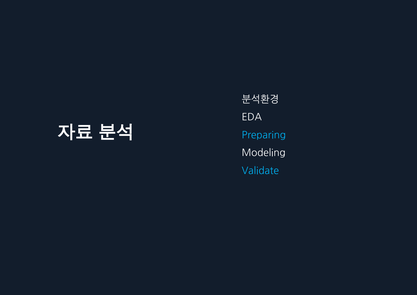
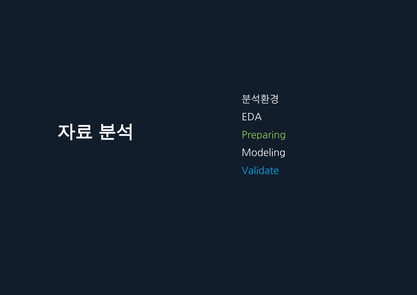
Preparing colour: light blue -> light green
